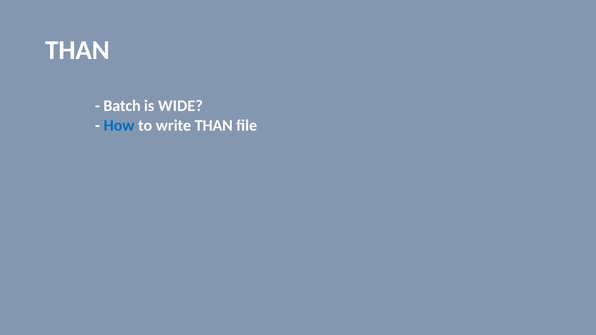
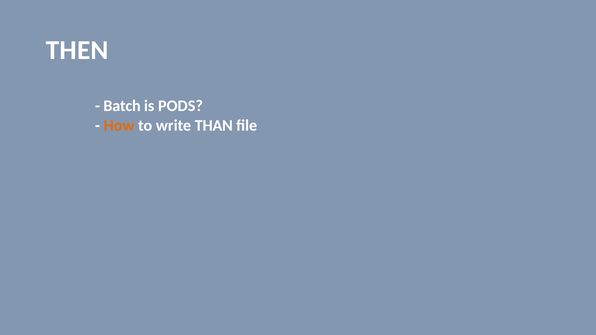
THAN at (77, 50): THAN -> THEN
WIDE: WIDE -> PODS
How colour: blue -> orange
